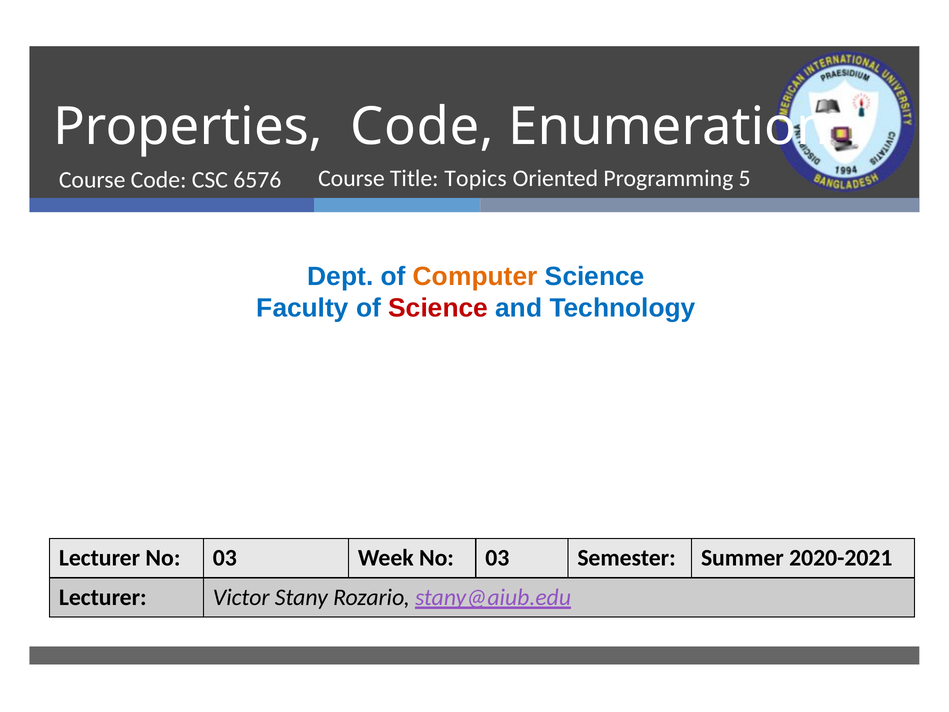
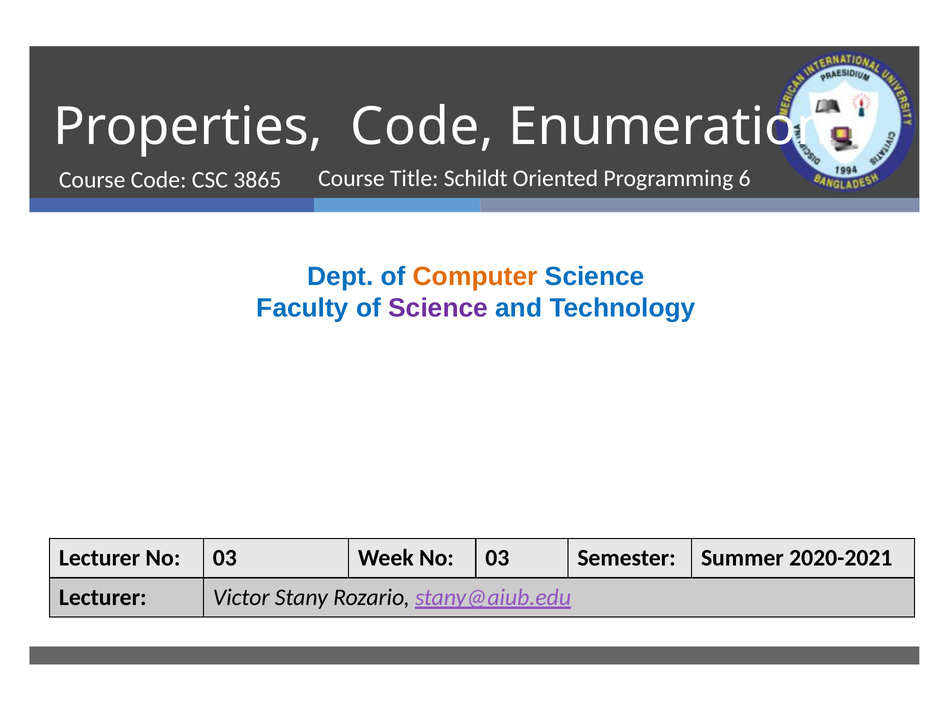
Topics: Topics -> Schildt
5: 5 -> 6
6576: 6576 -> 3865
Science at (438, 308) colour: red -> purple
